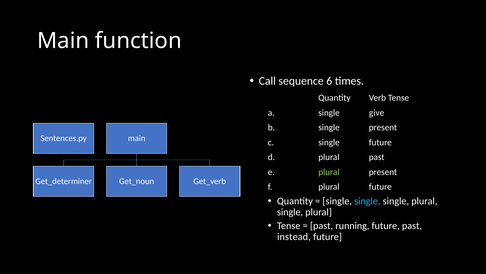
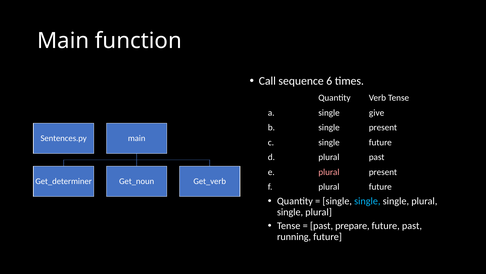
plural at (329, 172) colour: light green -> pink
running: running -> prepare
instead: instead -> running
